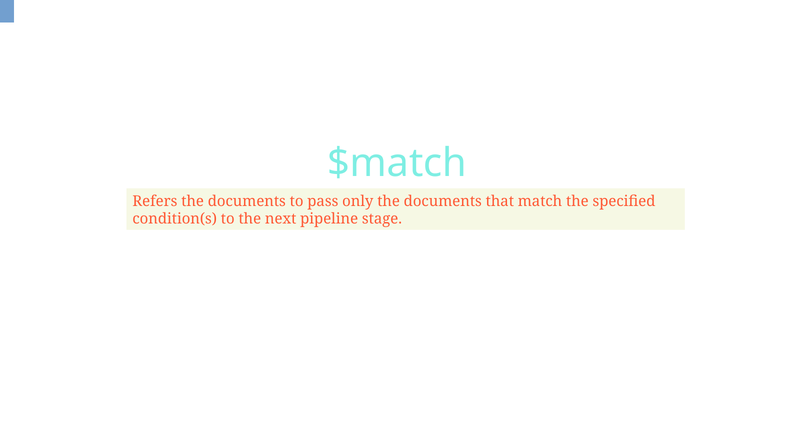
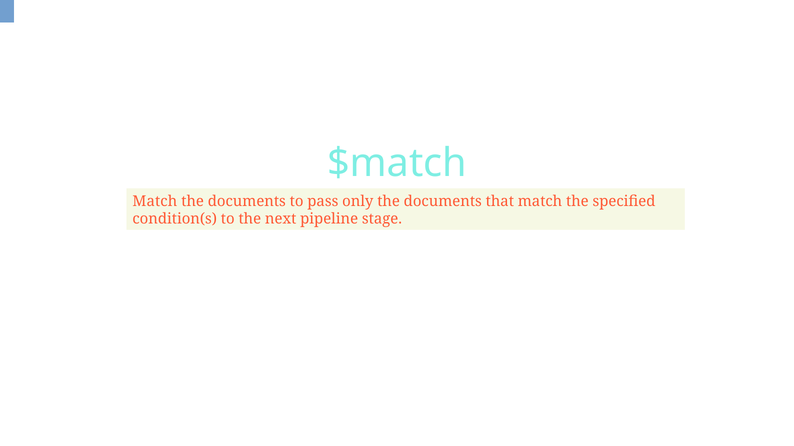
Refers at (155, 201): Refers -> Match
